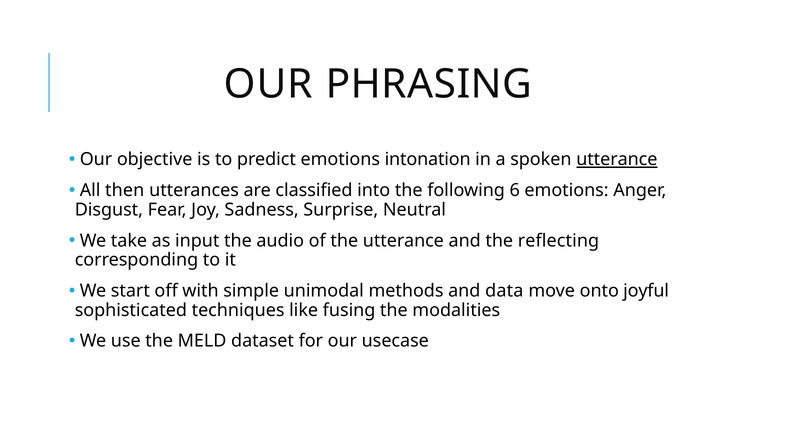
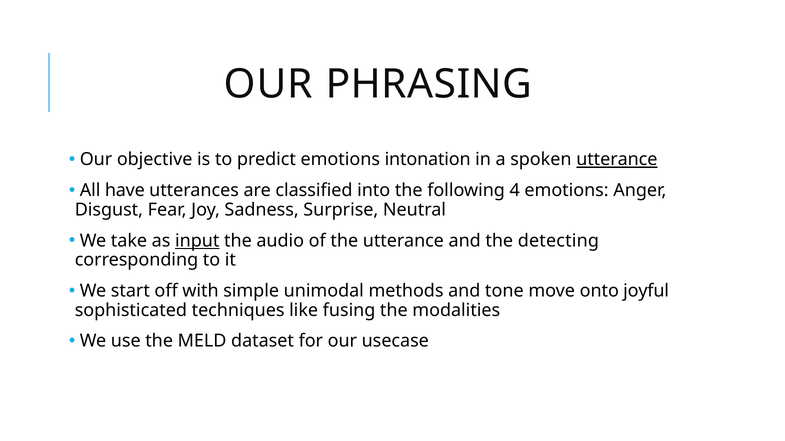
then: then -> have
6: 6 -> 4
input underline: none -> present
reflecting: reflecting -> detecting
data: data -> tone
